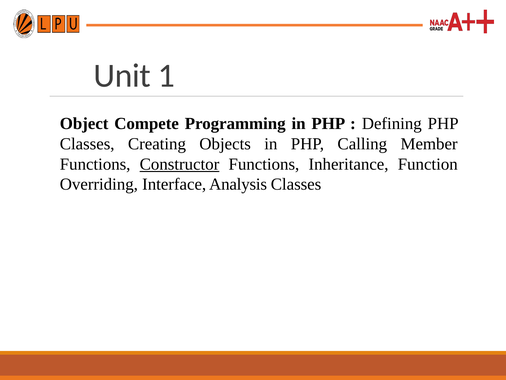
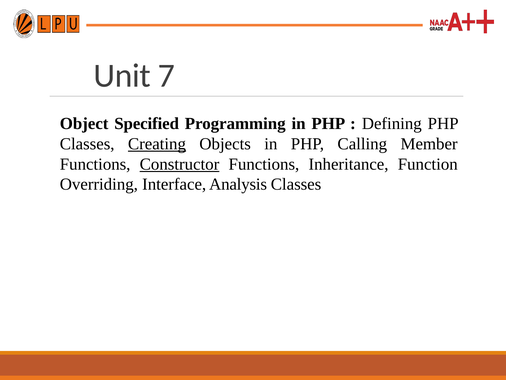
1: 1 -> 7
Compete: Compete -> Specified
Creating underline: none -> present
